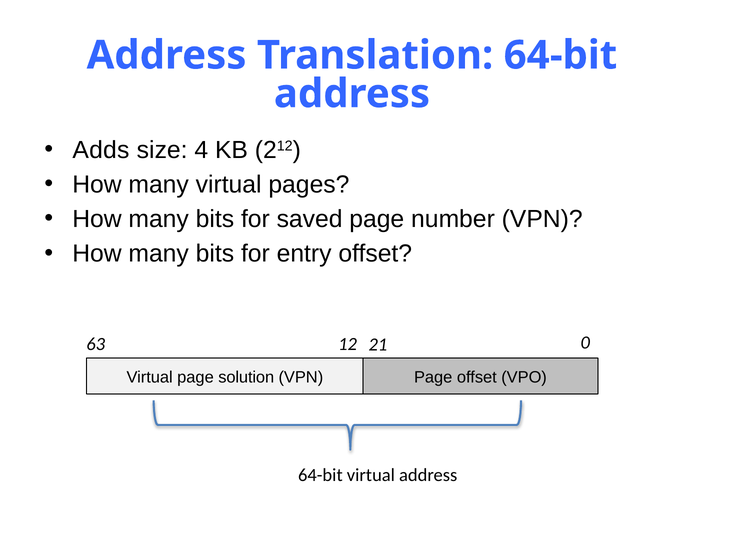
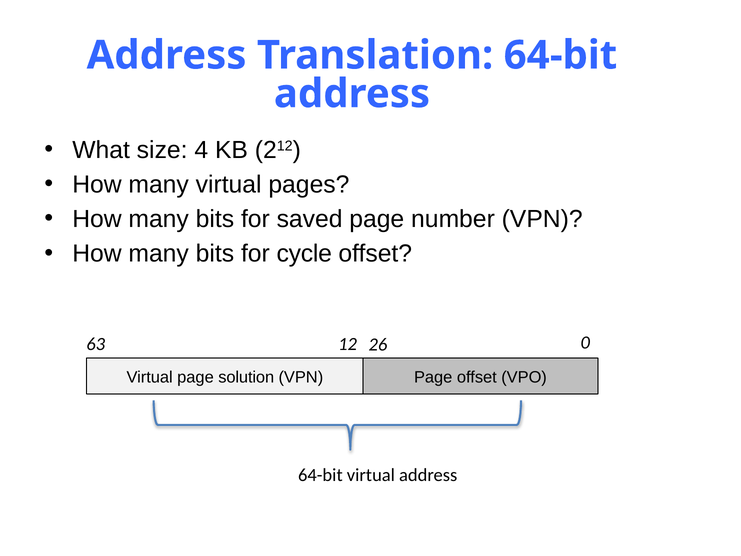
Adds: Adds -> What
entry: entry -> cycle
21: 21 -> 26
